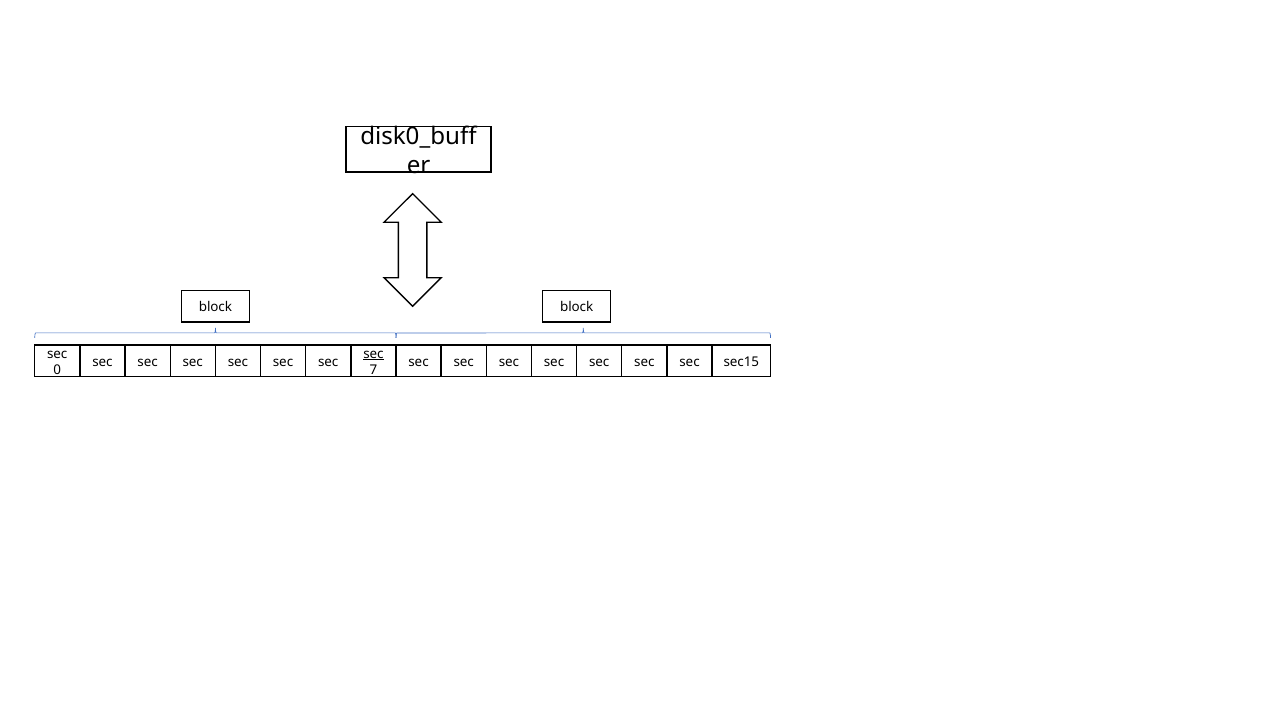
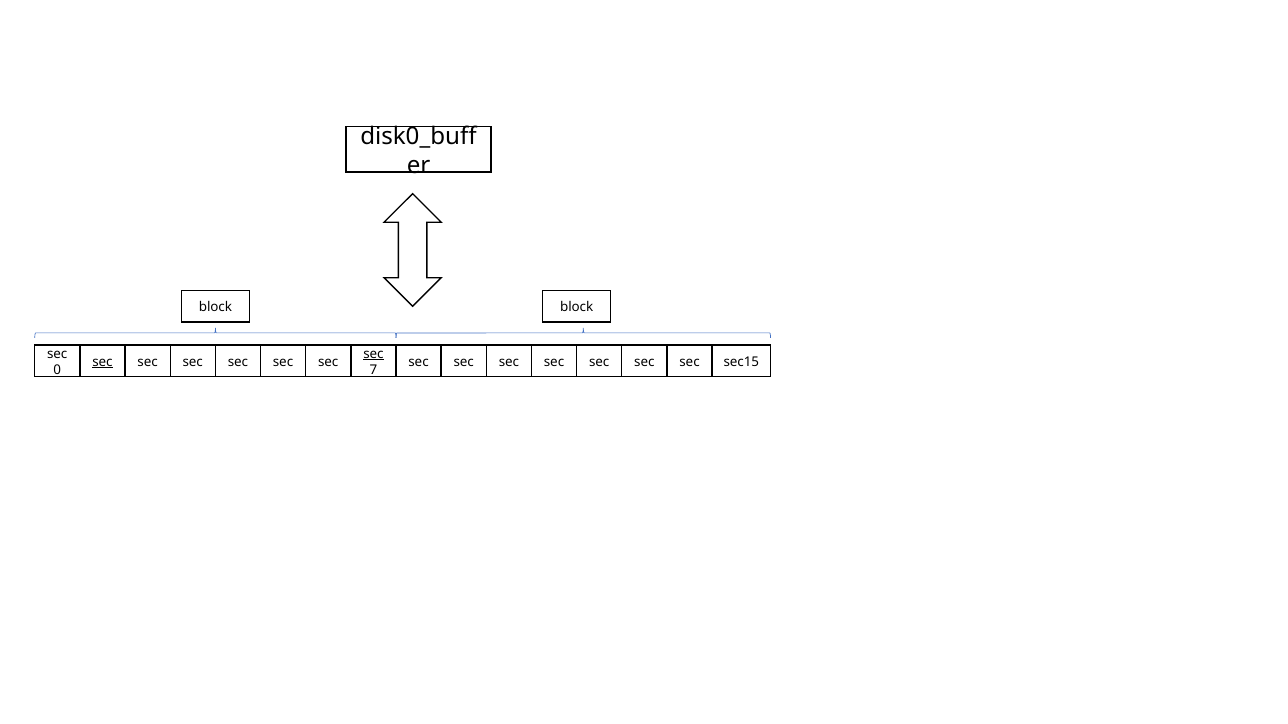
sec at (102, 362) underline: none -> present
